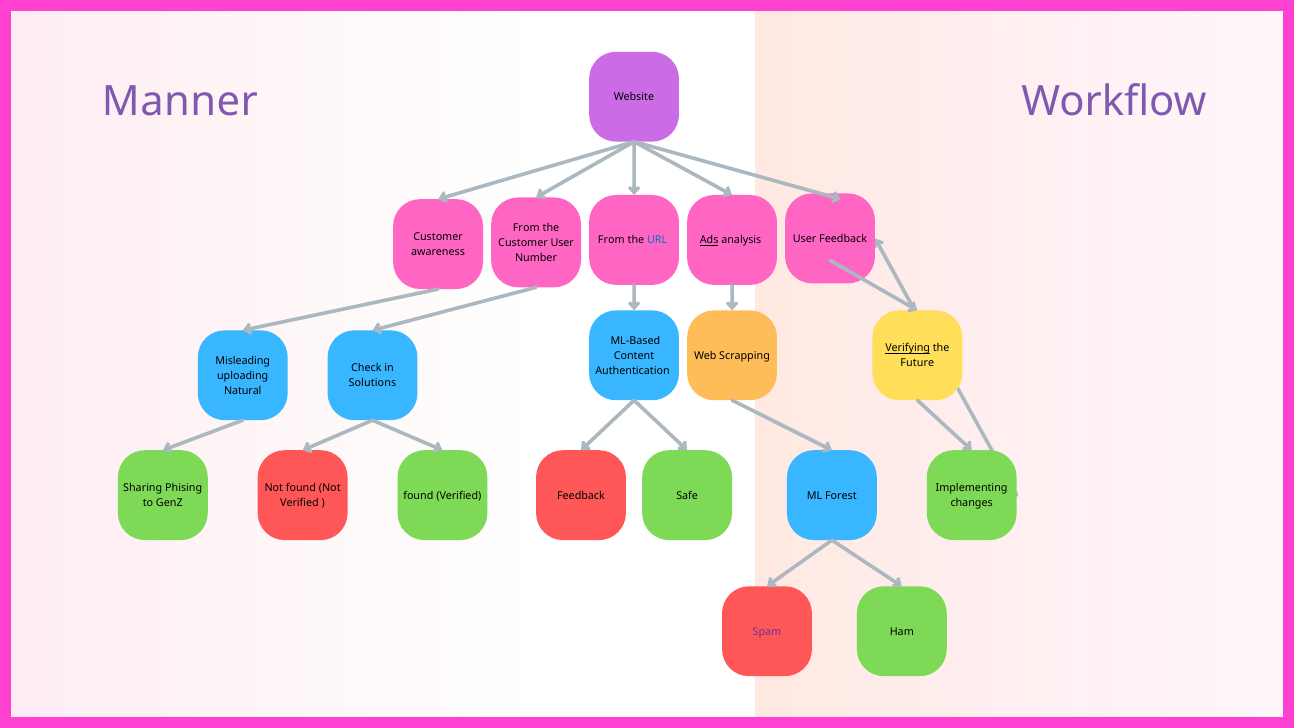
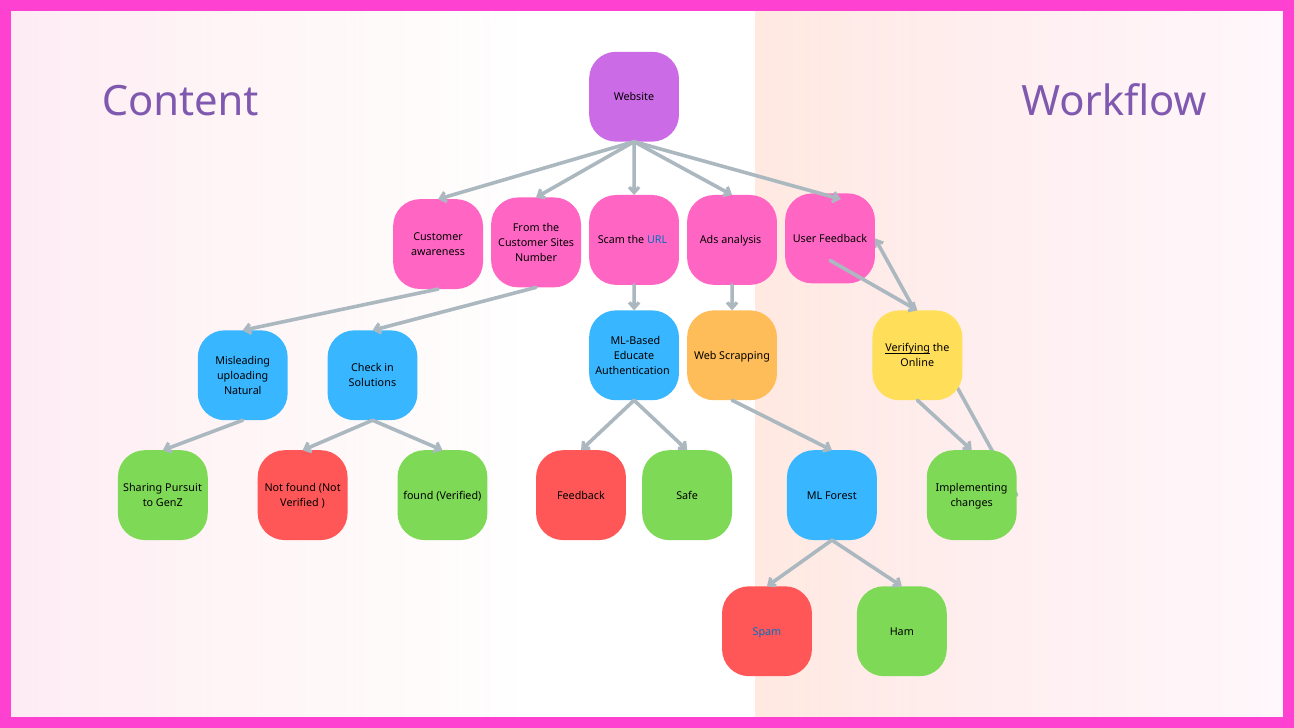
Manner: Manner -> Content
From at (611, 240): From -> Scam
Ads underline: present -> none
Customer User: User -> Sites
Content: Content -> Educate
Future: Future -> Online
Phising: Phising -> Pursuit
Spam colour: purple -> blue
